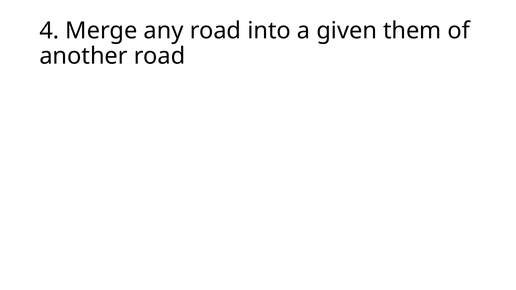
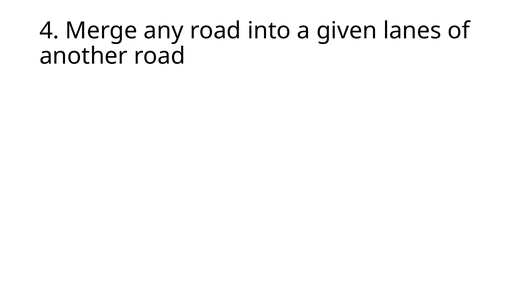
them: them -> lanes
